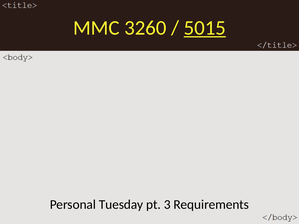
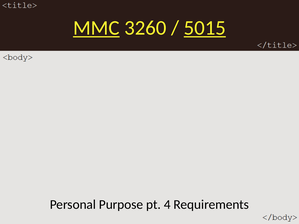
MMC underline: none -> present
Tuesday: Tuesday -> Purpose
3: 3 -> 4
